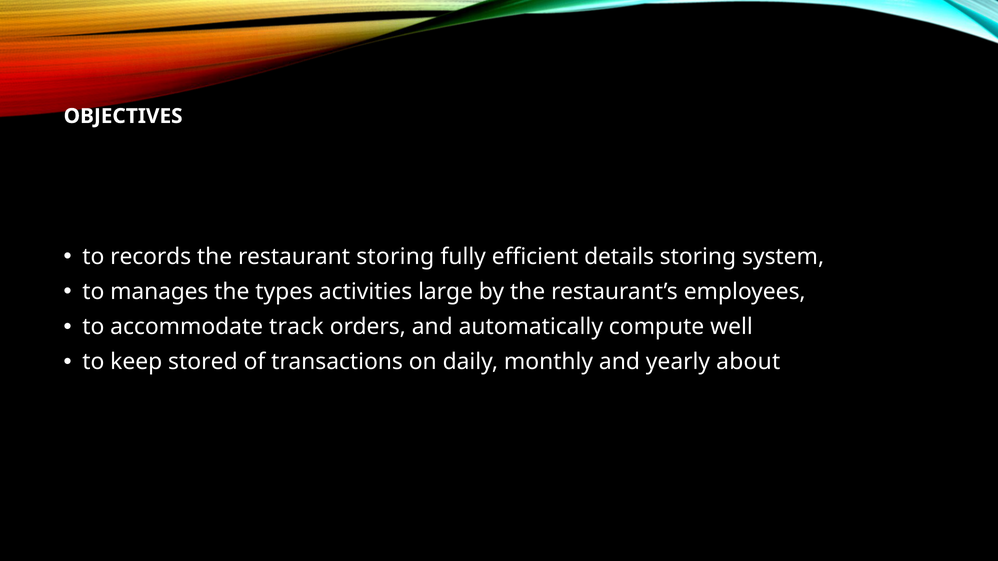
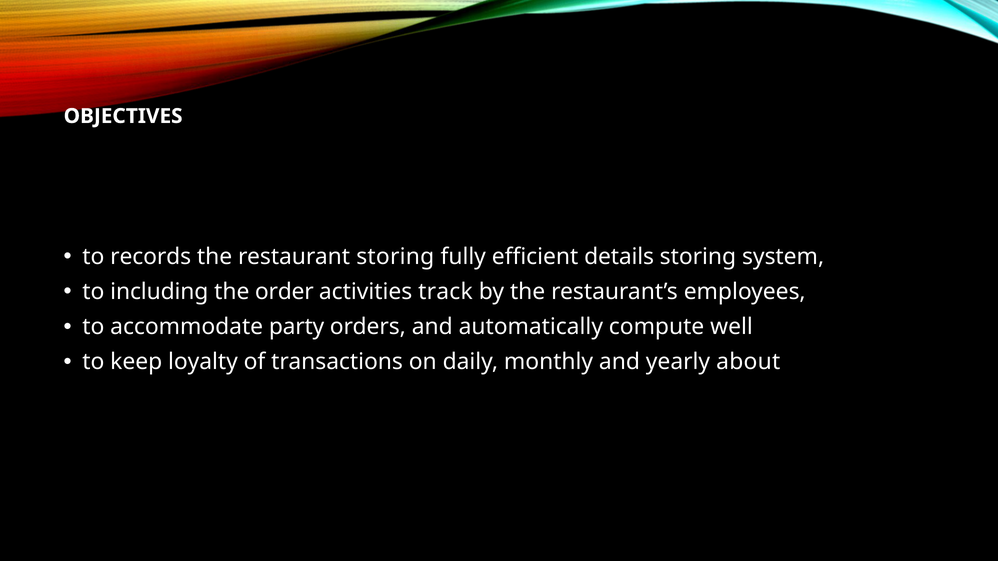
manages: manages -> including
types: types -> order
large: large -> track
track: track -> party
stored: stored -> loyalty
